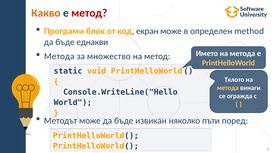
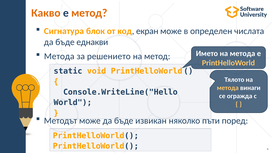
метод at (89, 13) colour: red -> orange
Програми: Програми -> Сигнатура
method: method -> числата
множество: множество -> решението
